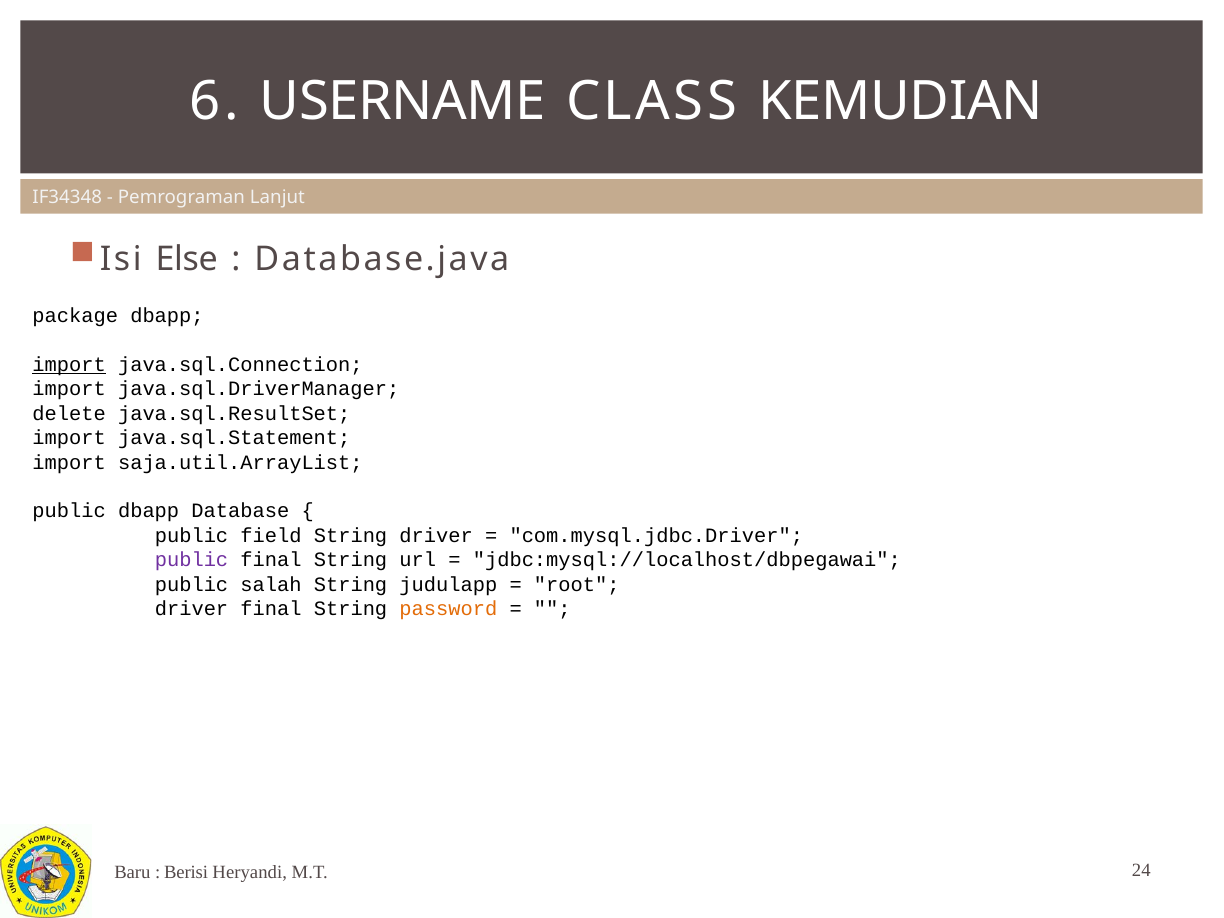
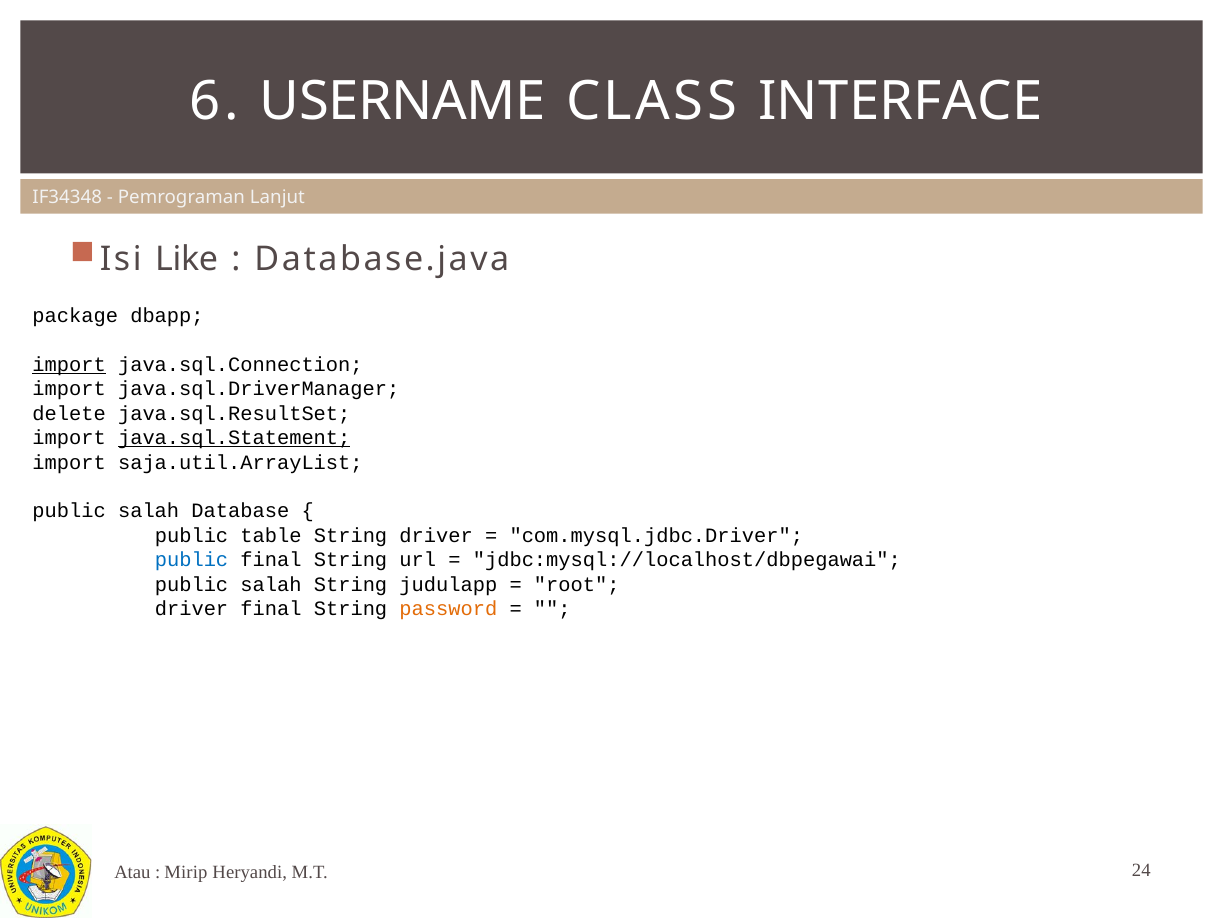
KEMUDIAN: KEMUDIAN -> INTERFACE
Else: Else -> Like
java.sql.Statement underline: none -> present
dbapp at (149, 511): dbapp -> salah
field: field -> table
public at (192, 560) colour: purple -> blue
Baru: Baru -> Atau
Berisi: Berisi -> Mirip
